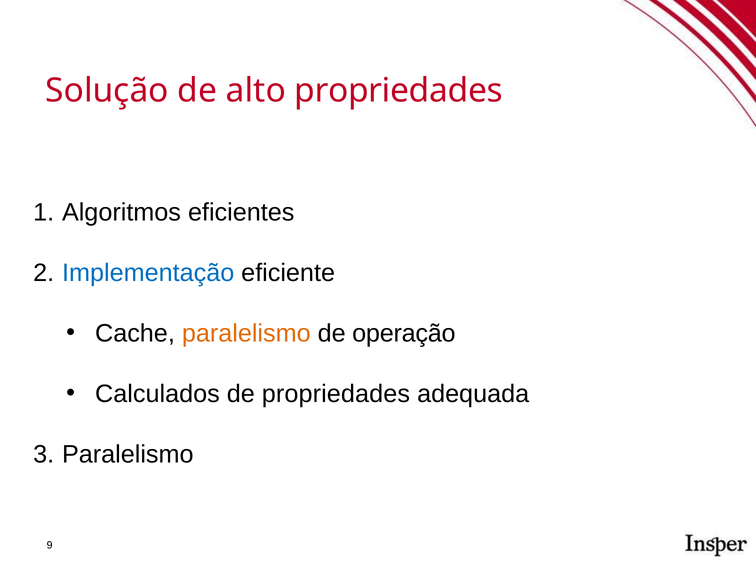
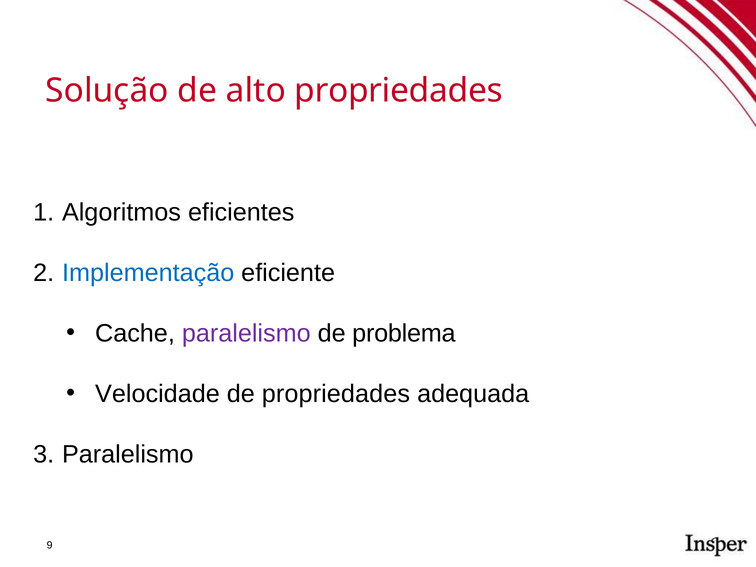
paralelismo at (246, 333) colour: orange -> purple
operação: operação -> problema
Calculados: Calculados -> Velocidade
